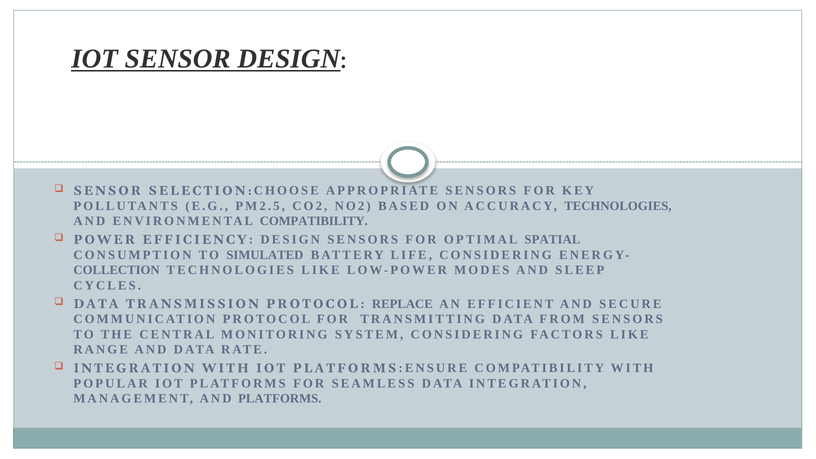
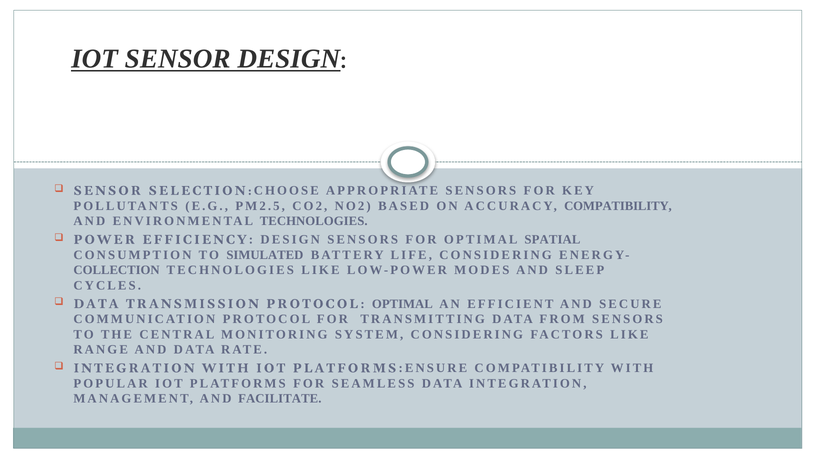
ACCURACY TECHNOLOGIES: TECHNOLOGIES -> COMPATIBILITY
ENVIRONMENTAL COMPATIBILITY: COMPATIBILITY -> TECHNOLOGIES
PROTOCOL REPLACE: REPLACE -> OPTIMAL
AND PLATFORMS: PLATFORMS -> FACILITATE
